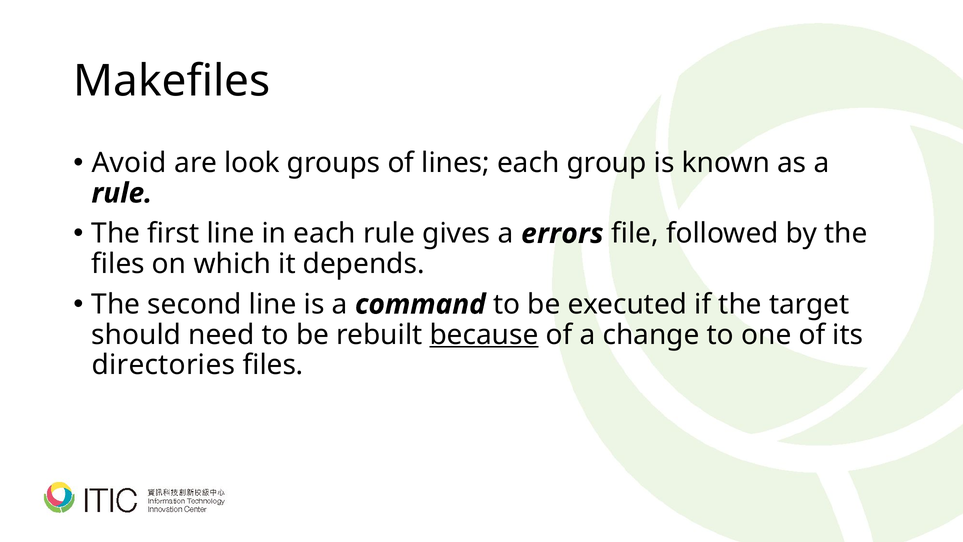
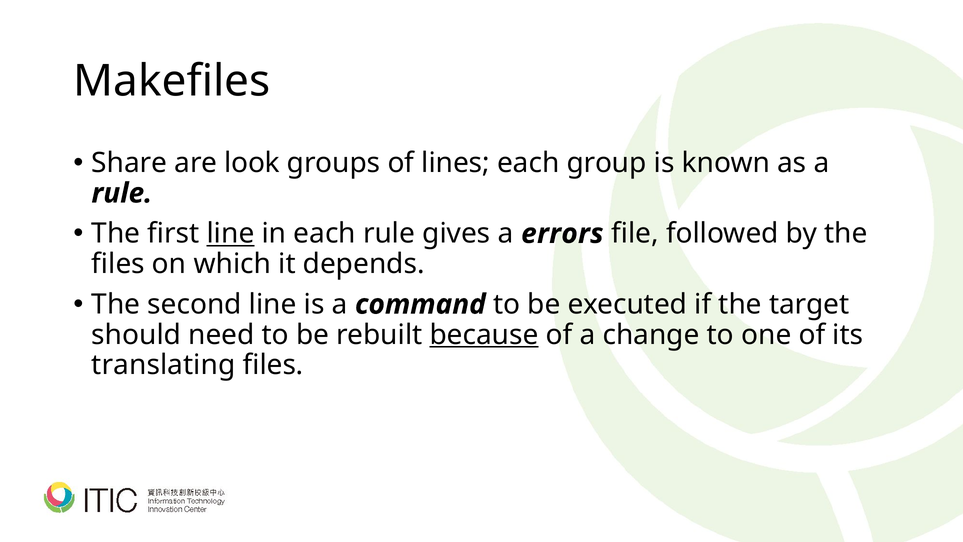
Avoid: Avoid -> Share
line at (231, 234) underline: none -> present
directories: directories -> translating
